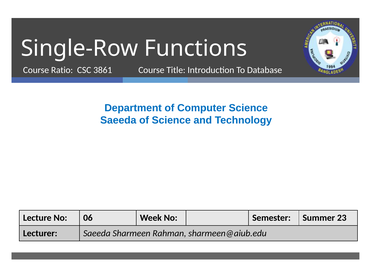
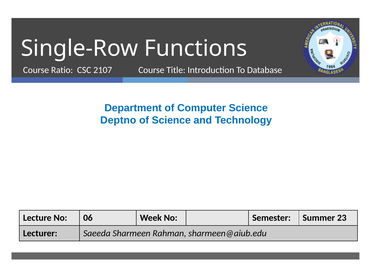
3861: 3861 -> 2107
Saeeda at (118, 120): Saeeda -> Deptno
